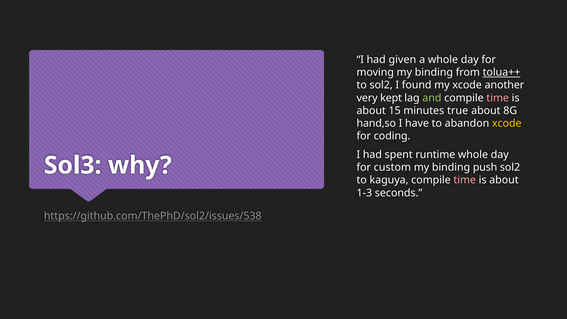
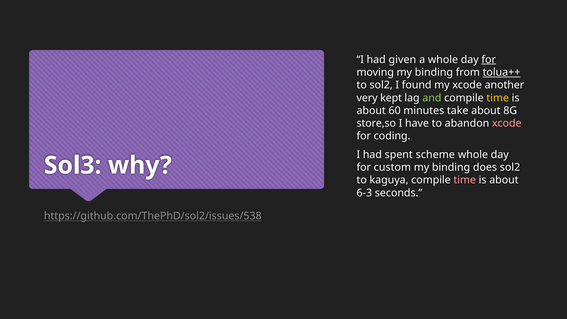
for at (489, 60) underline: none -> present
time at (498, 98) colour: pink -> yellow
15: 15 -> 60
true: true -> take
hand,so: hand,so -> store,so
xcode at (507, 123) colour: yellow -> pink
runtime: runtime -> scheme
push: push -> does
1-3: 1-3 -> 6-3
